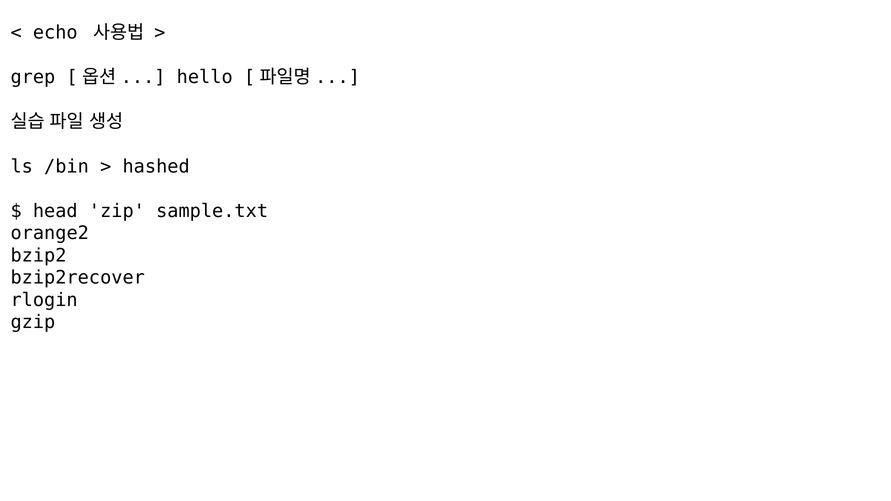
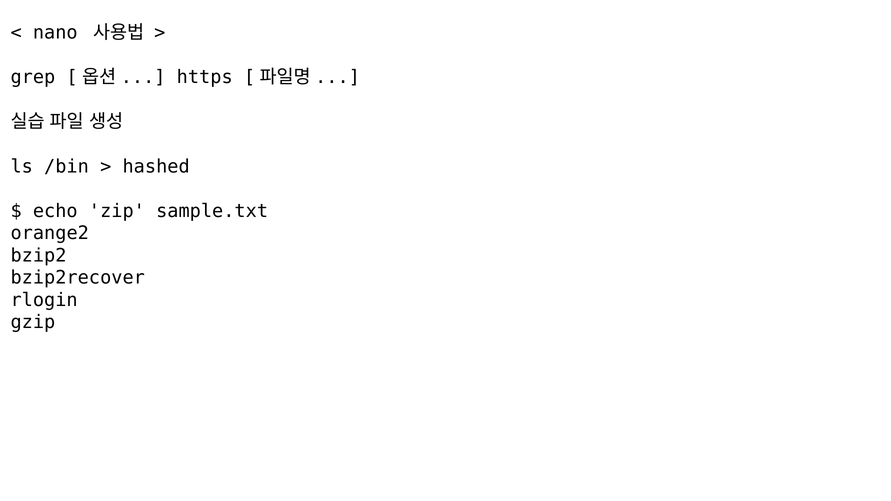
echo: echo -> nano
hello: hello -> https
head: head -> echo
